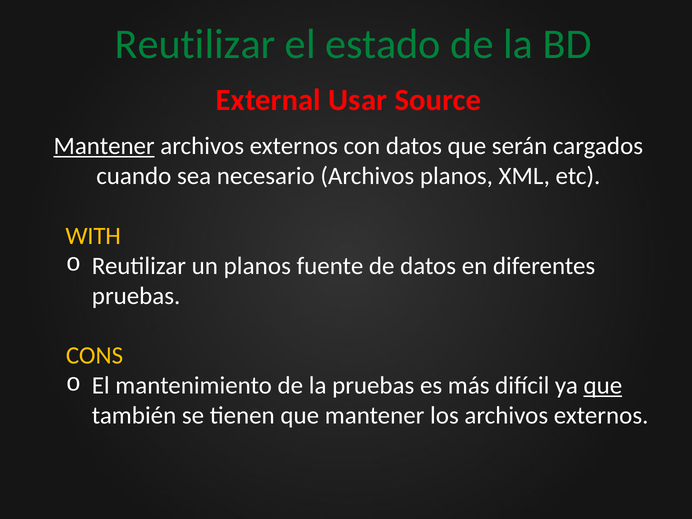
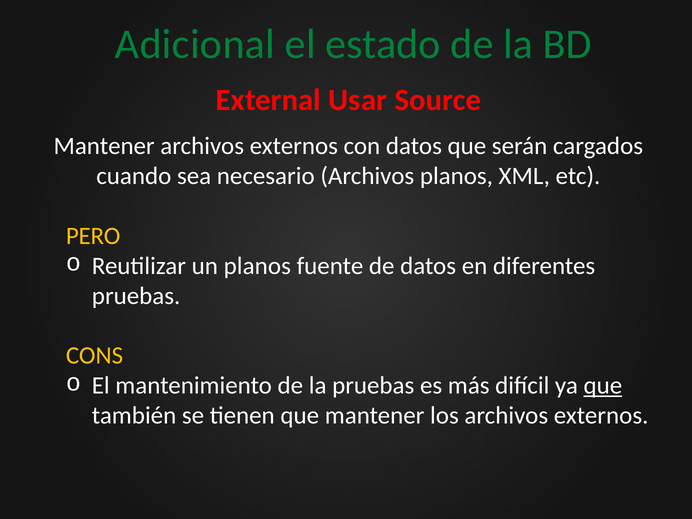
Reutilizar at (195, 44): Reutilizar -> Adicional
Mantener at (104, 146) underline: present -> none
WITH: WITH -> PERO
